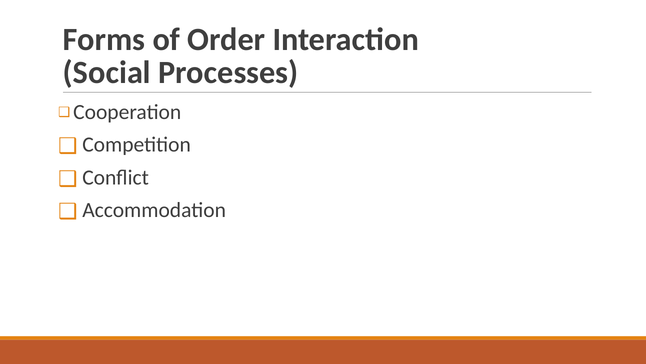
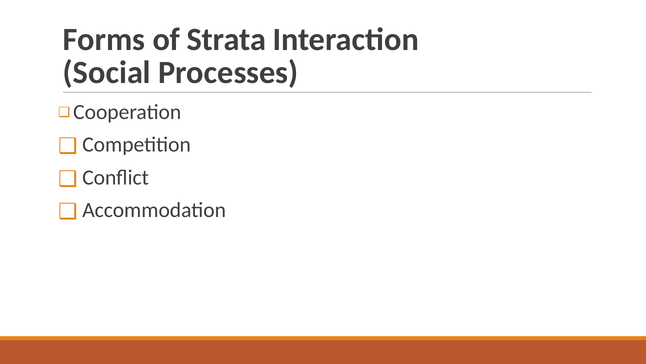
Order: Order -> Strata
